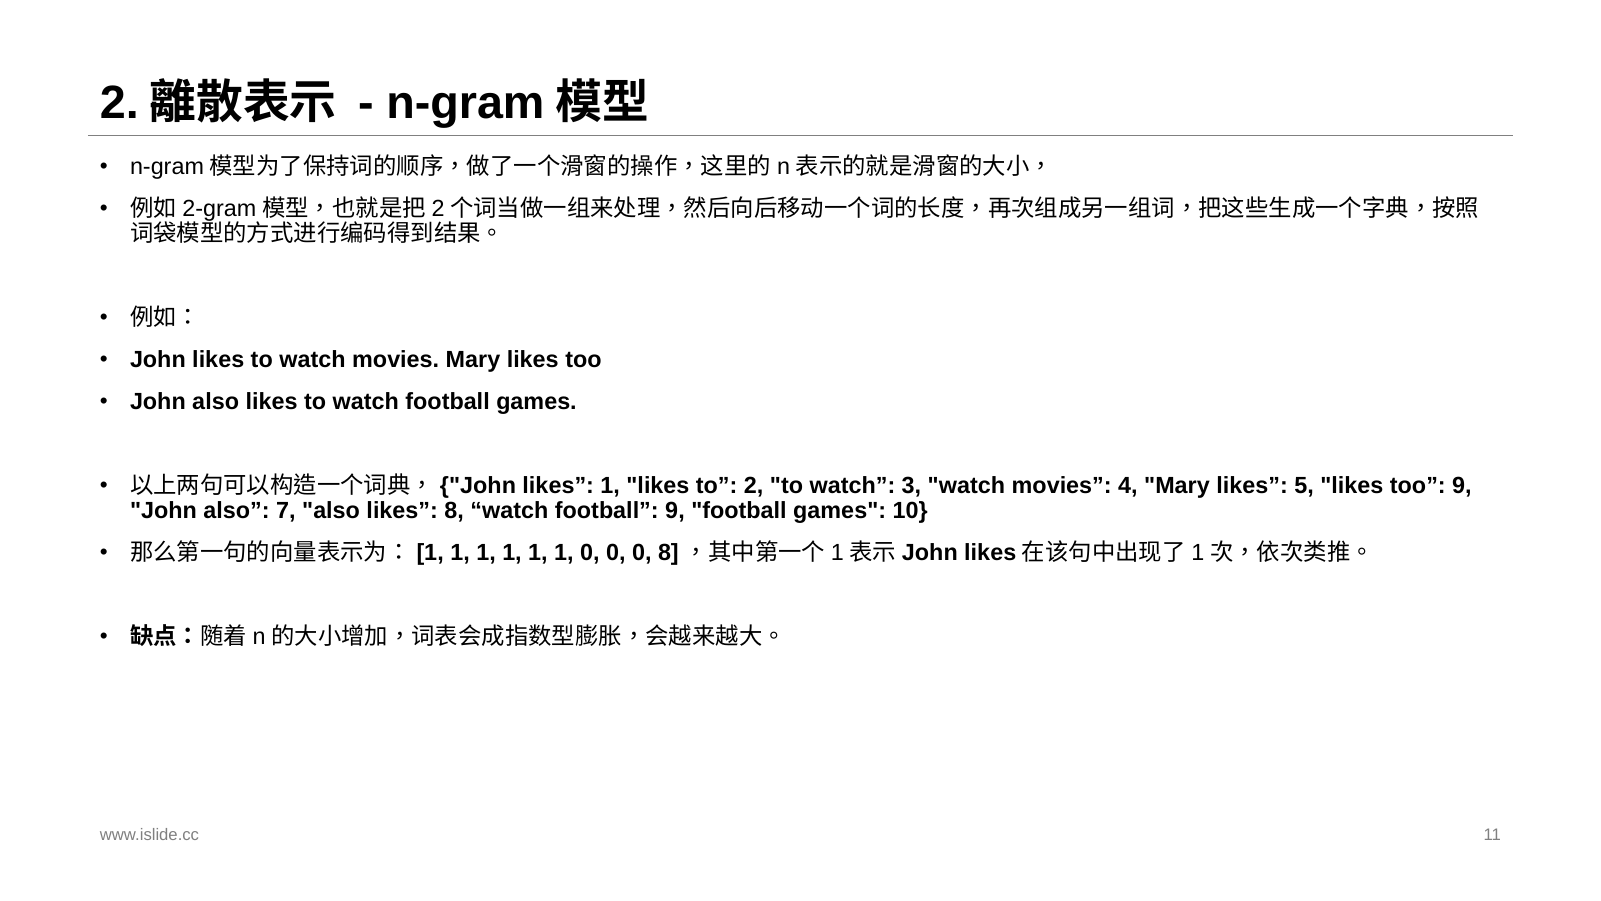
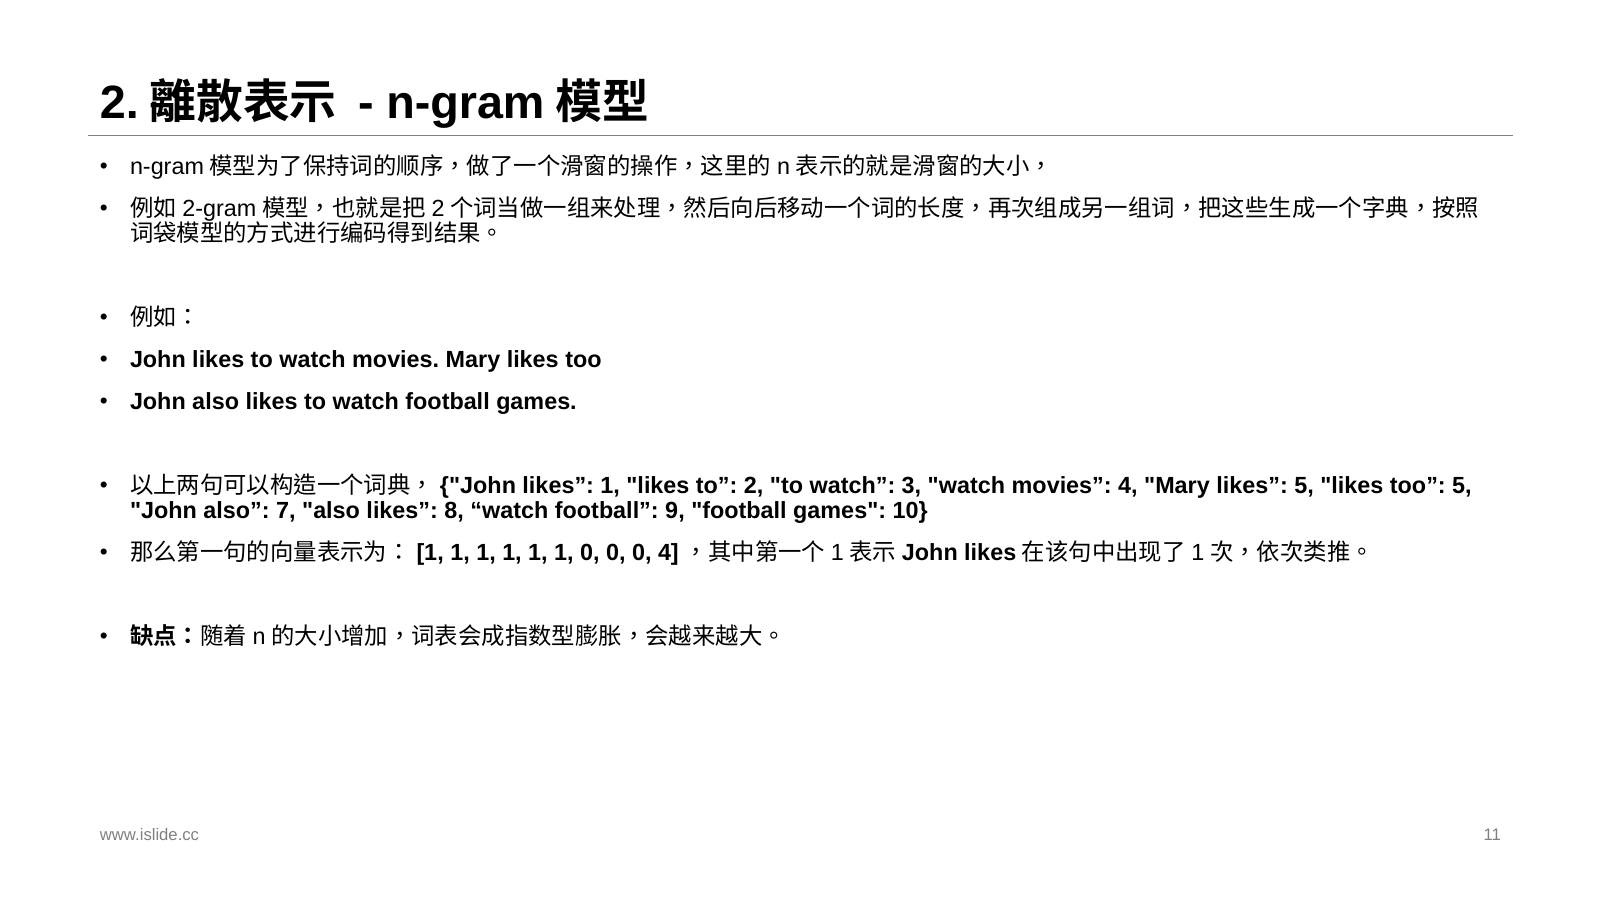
too 9: 9 -> 5
0 8: 8 -> 4
